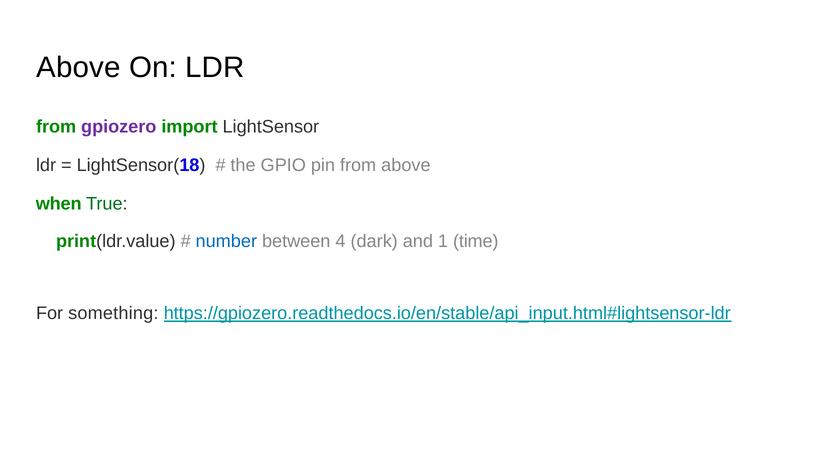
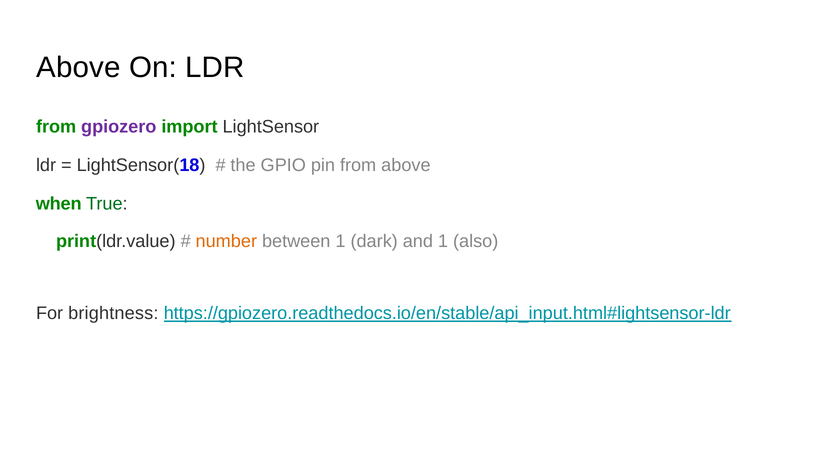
number colour: blue -> orange
between 4: 4 -> 1
time: time -> also
something: something -> brightness
